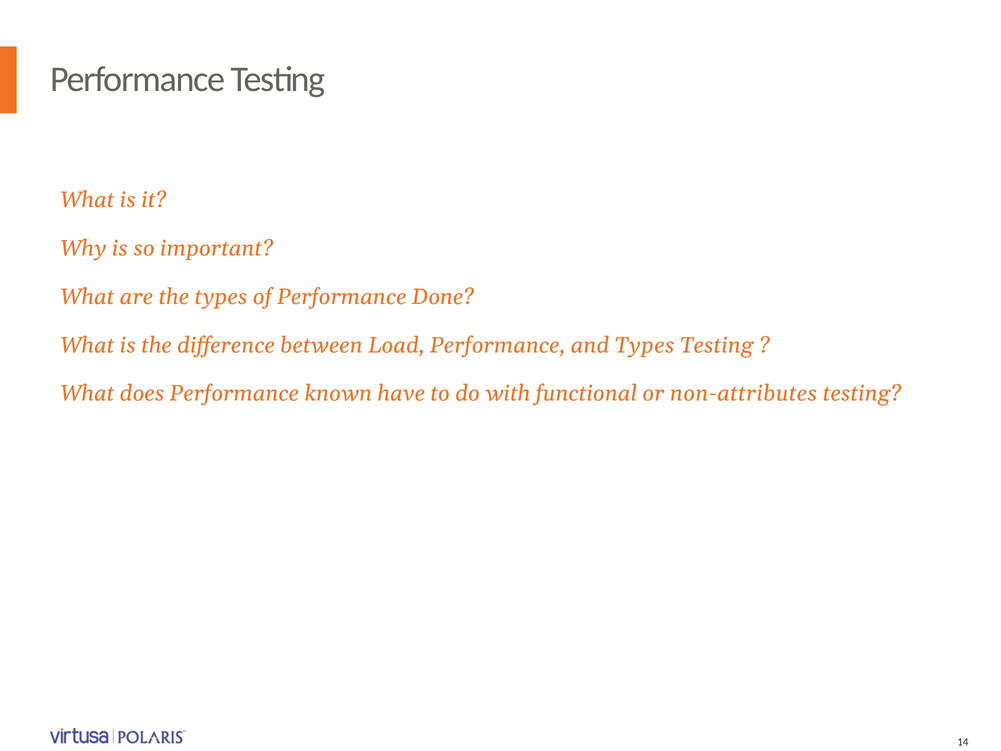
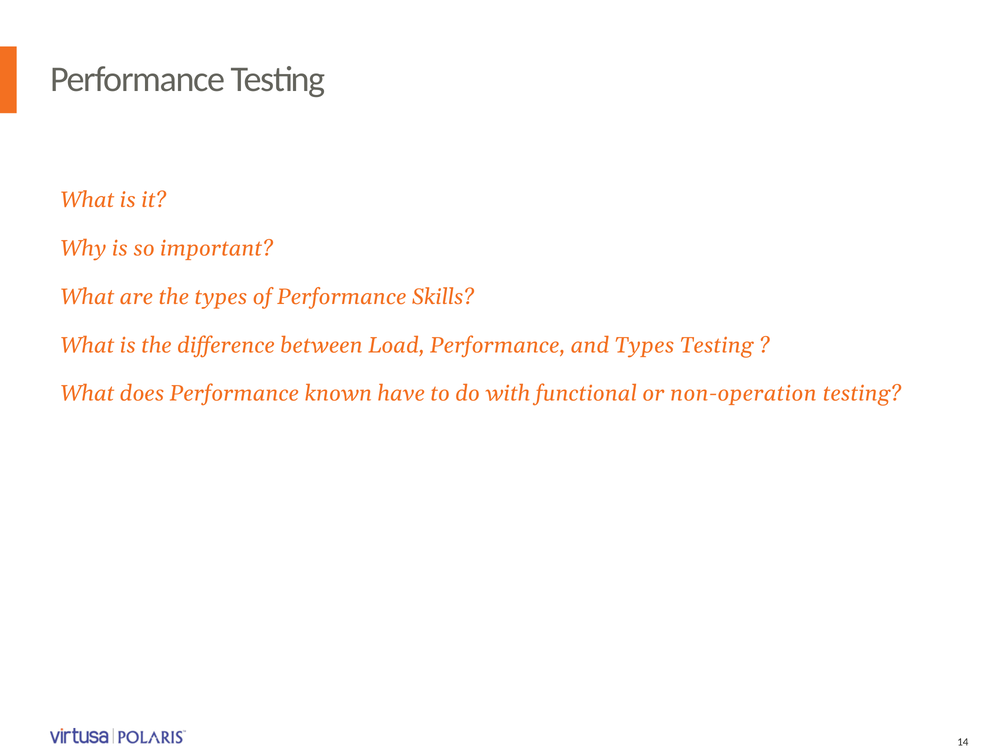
Done: Done -> Skills
non-attributes: non-attributes -> non-operation
